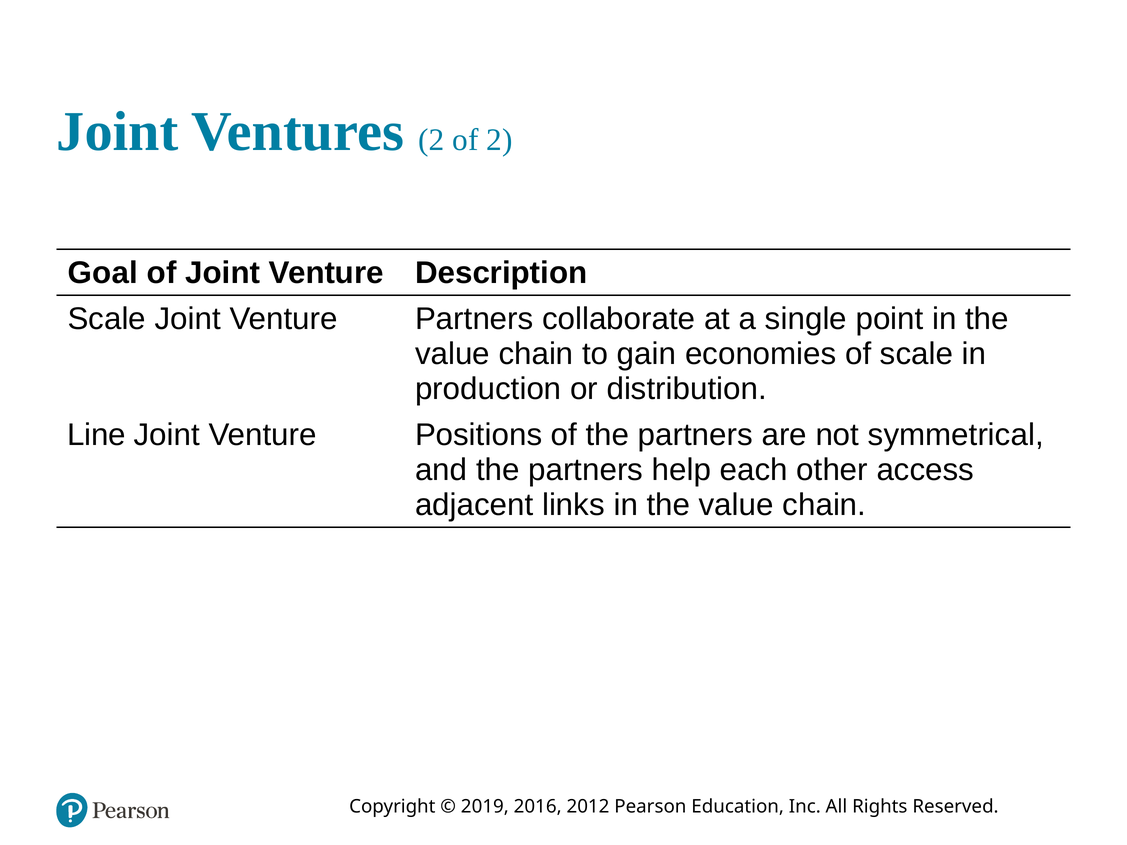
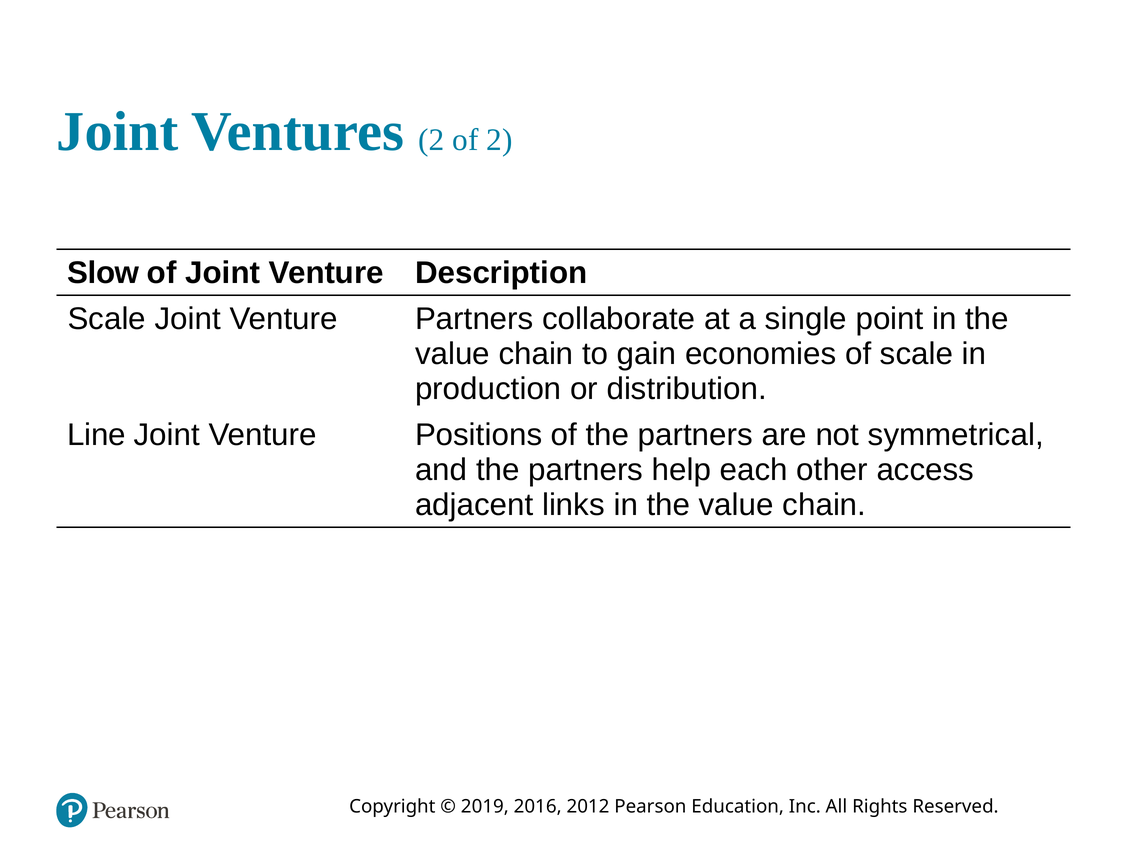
Goal: Goal -> Slow
